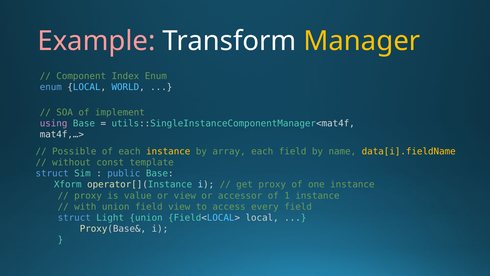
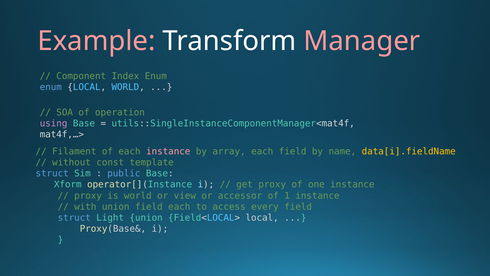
Manager colour: yellow -> pink
implement: implement -> operation
Possible: Possible -> Filament
instance at (168, 151) colour: yellow -> pink
is value: value -> world
field view: view -> each
